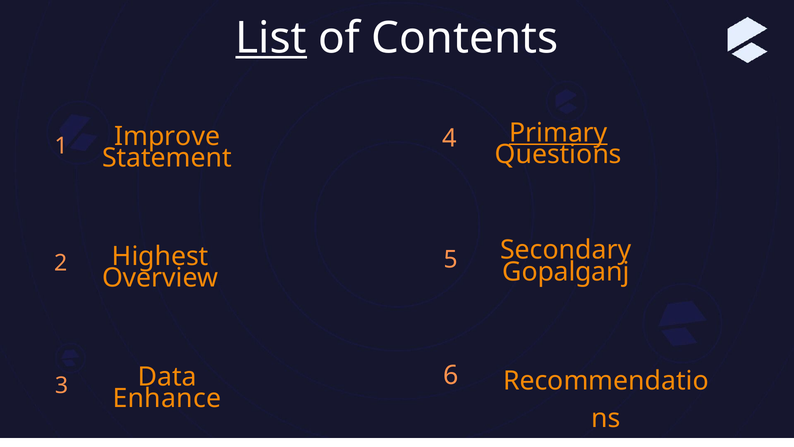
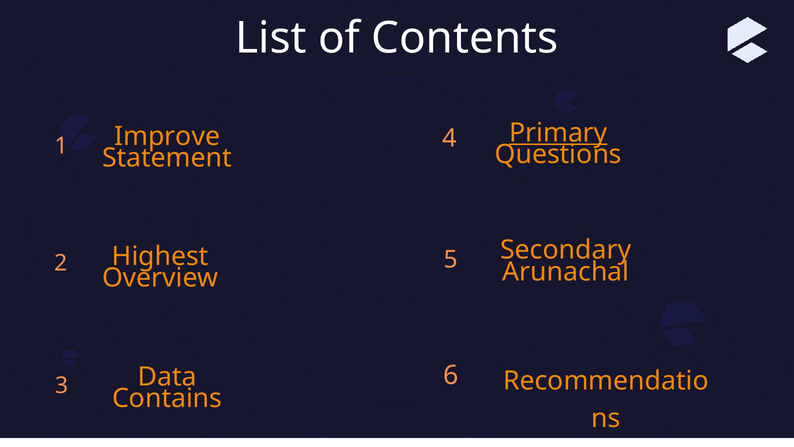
List underline: present -> none
Gopalganj: Gopalganj -> Arunachal
Enhance: Enhance -> Contains
